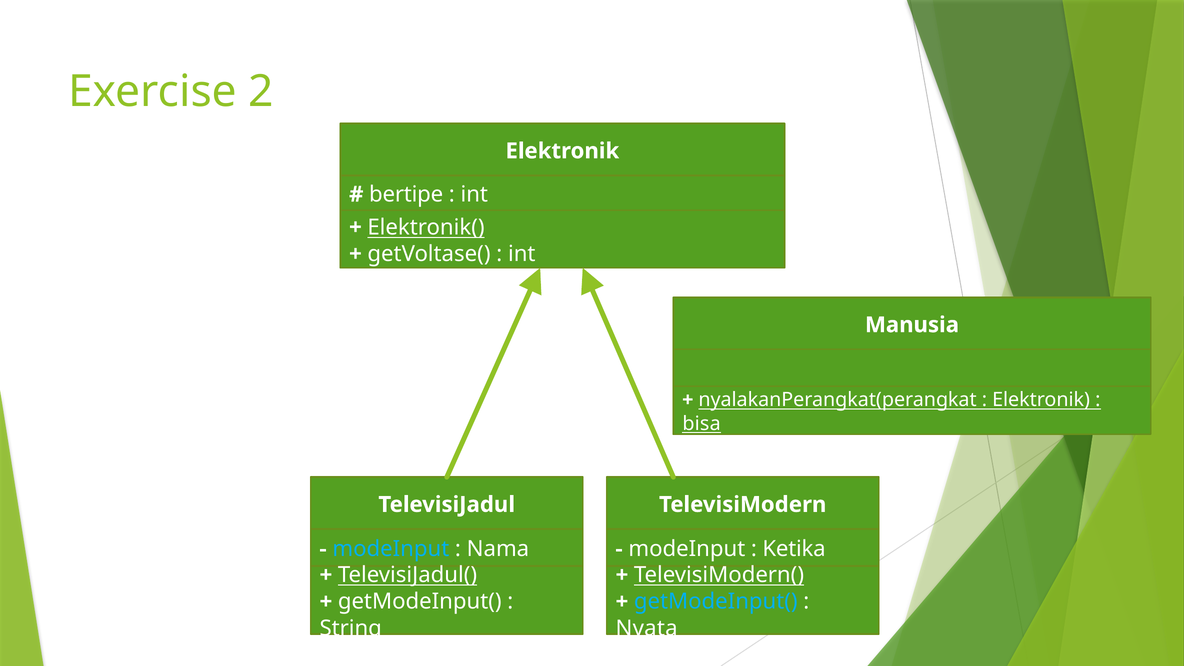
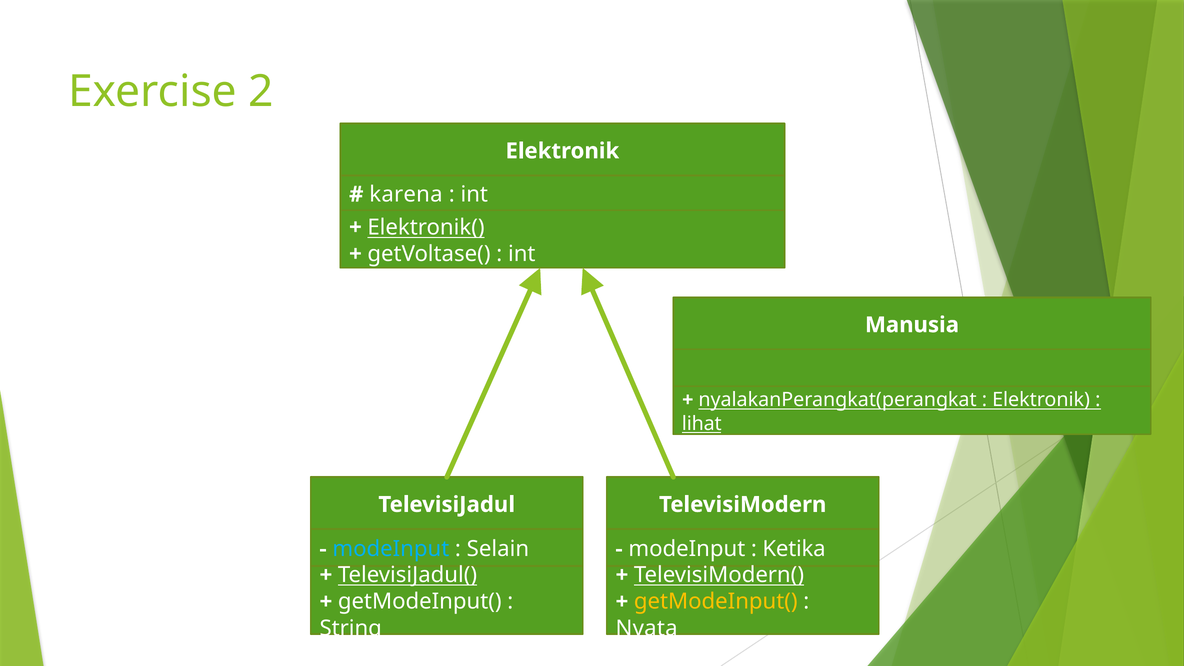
bertipe: bertipe -> karena
bisa: bisa -> lihat
Nama: Nama -> Selain
getModeInput( at (716, 602) colour: light blue -> yellow
